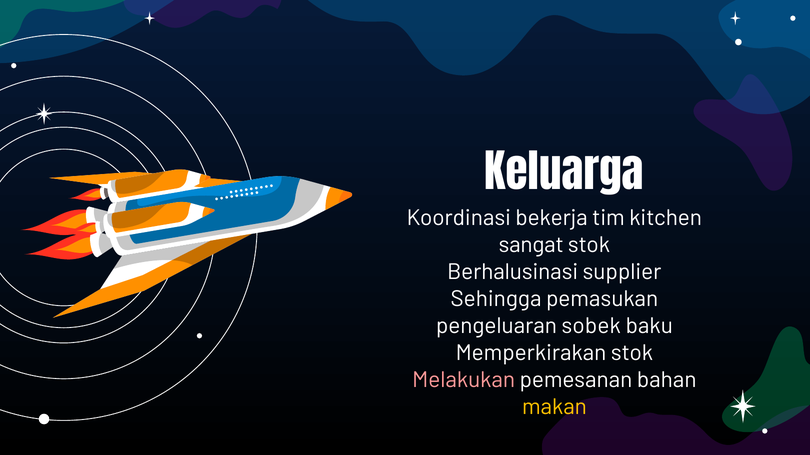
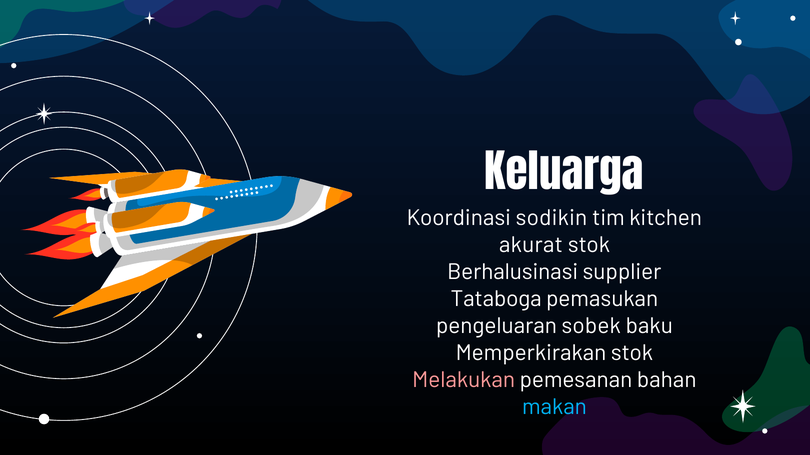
bekerja: bekerja -> sodikin
sangat: sangat -> akurat
Sehingga: Sehingga -> Tataboga
makan colour: yellow -> light blue
